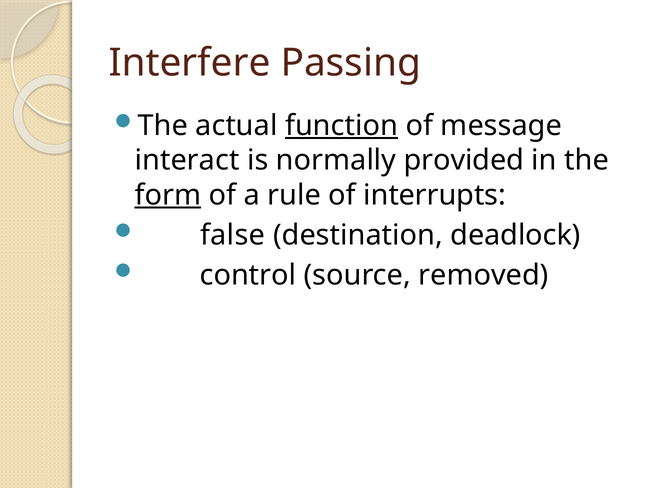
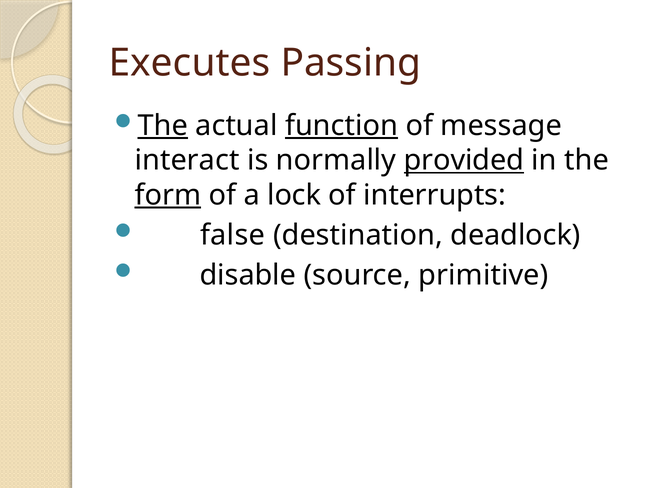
Interfere: Interfere -> Executes
The at (163, 126) underline: none -> present
provided underline: none -> present
rule: rule -> lock
control: control -> disable
removed: removed -> primitive
